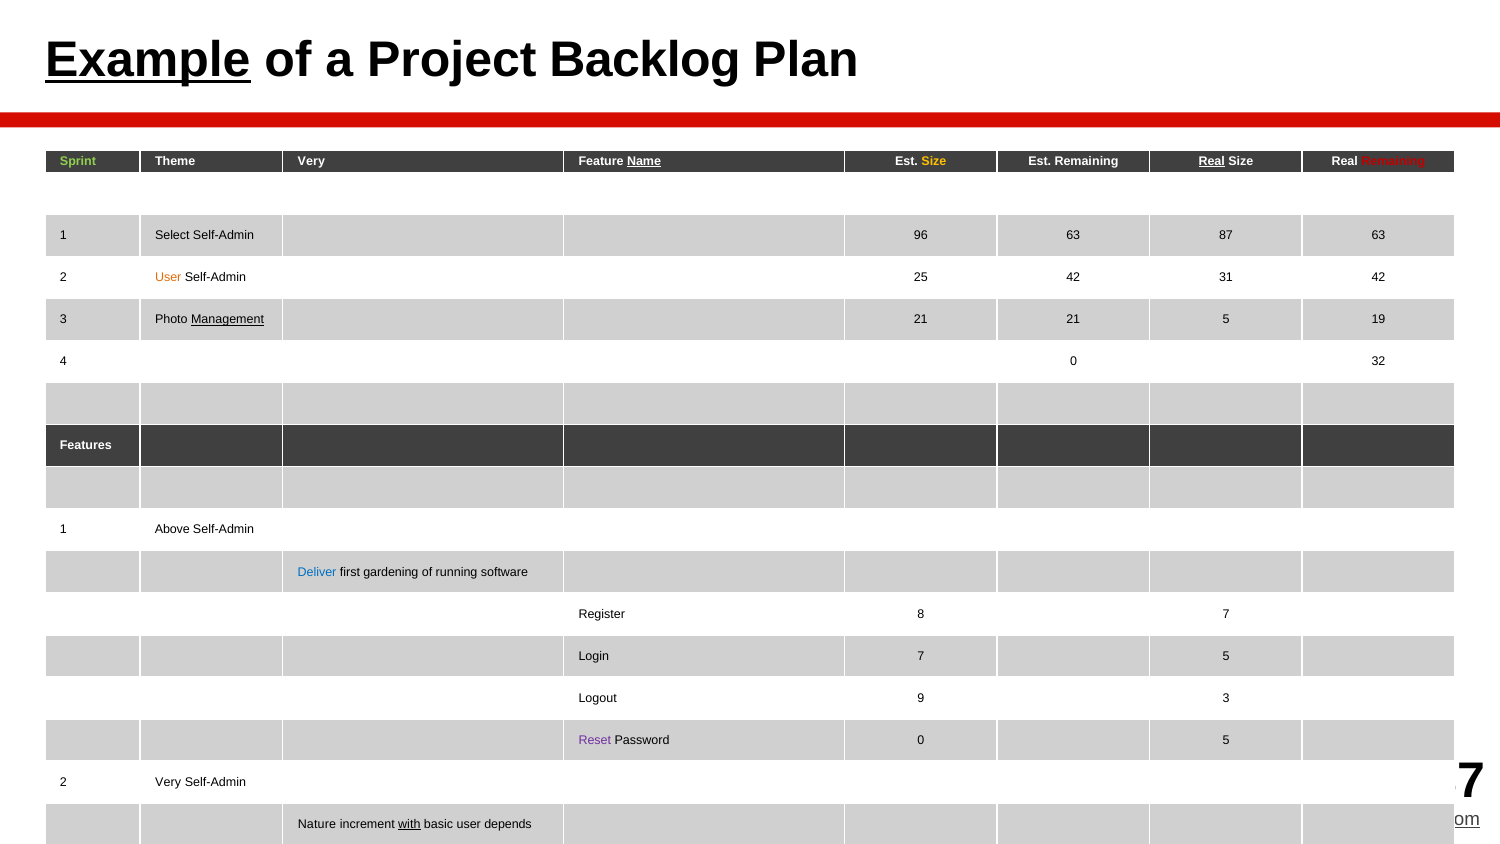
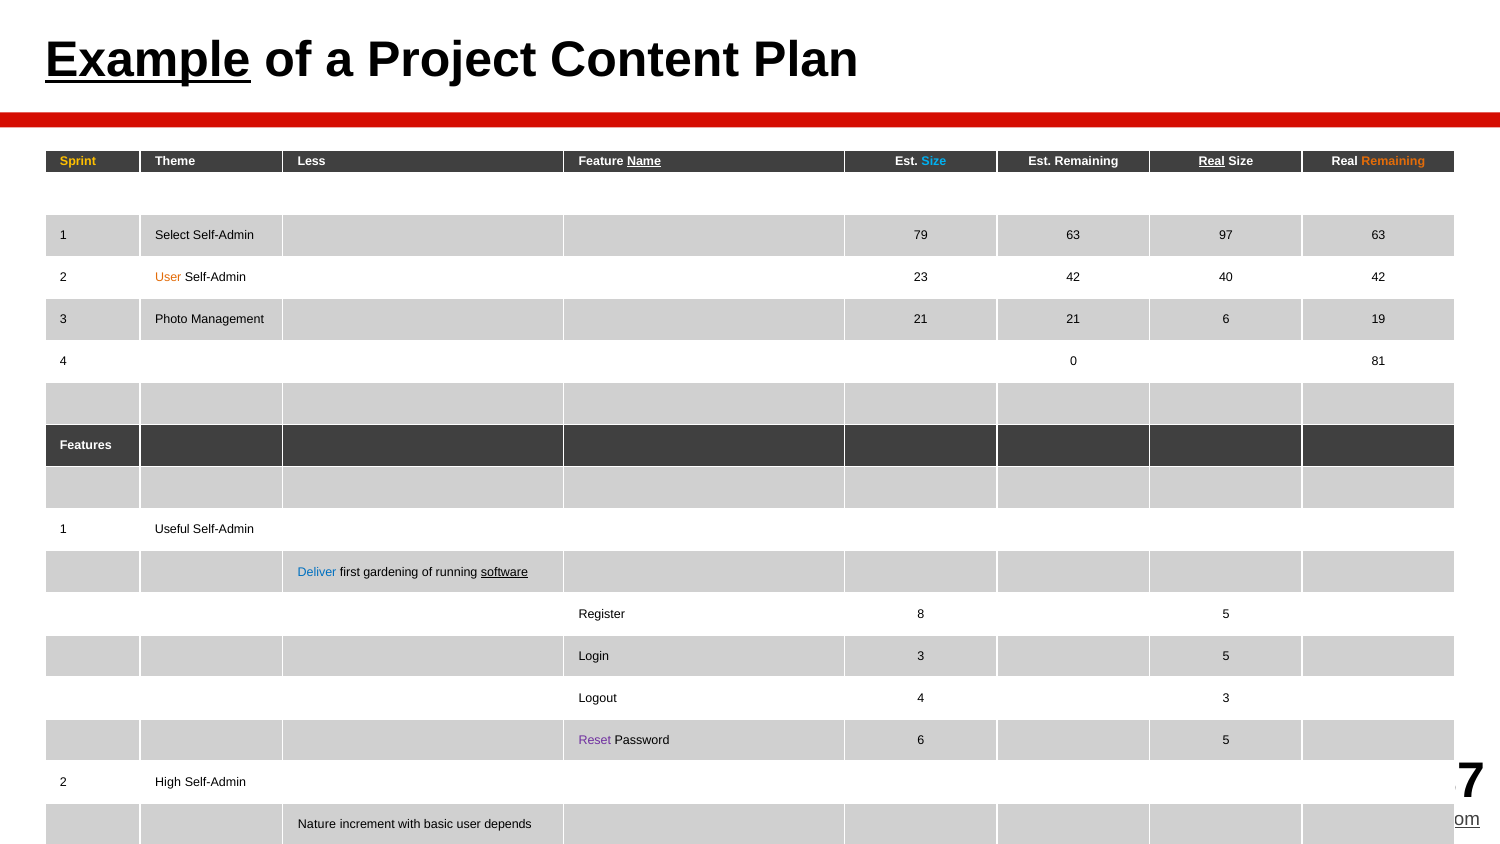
Backlog: Backlog -> Content
Sprint colour: light green -> yellow
Theme Very: Very -> Less
Size at (934, 161) colour: yellow -> light blue
Remaining at (1393, 161) colour: red -> orange
96: 96 -> 79
87: 87 -> 97
25: 25 -> 23
31: 31 -> 40
Management at (228, 319) underline: present -> none
21 5: 5 -> 6
32: 32 -> 81
Above: Above -> Useful
software underline: none -> present
8 7: 7 -> 5
Login 7: 7 -> 3
Logout 9: 9 -> 4
Password 0: 0 -> 6
2 Very: Very -> High
with at (409, 824) underline: present -> none
